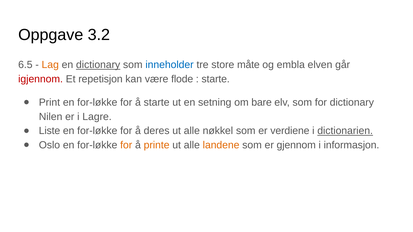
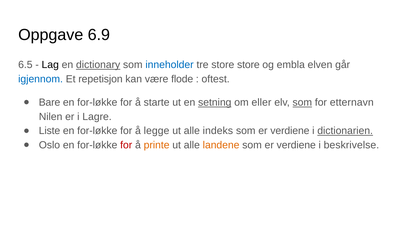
3.2: 3.2 -> 6.9
Lag colour: orange -> black
store måte: måte -> store
igjennom colour: red -> blue
starte at (216, 79): starte -> oftest
Print: Print -> Bare
setning underline: none -> present
bare: bare -> eller
som at (302, 103) underline: none -> present
for dictionary: dictionary -> etternavn
deres: deres -> legge
nøkkel: nøkkel -> indeks
for at (126, 145) colour: orange -> red
gjennom at (296, 145): gjennom -> verdiene
informasjon: informasjon -> beskrivelse
